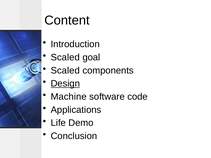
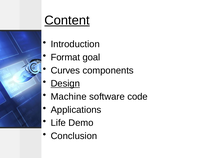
Content underline: none -> present
Scaled at (65, 57): Scaled -> Format
Scaled at (65, 71): Scaled -> Curves
